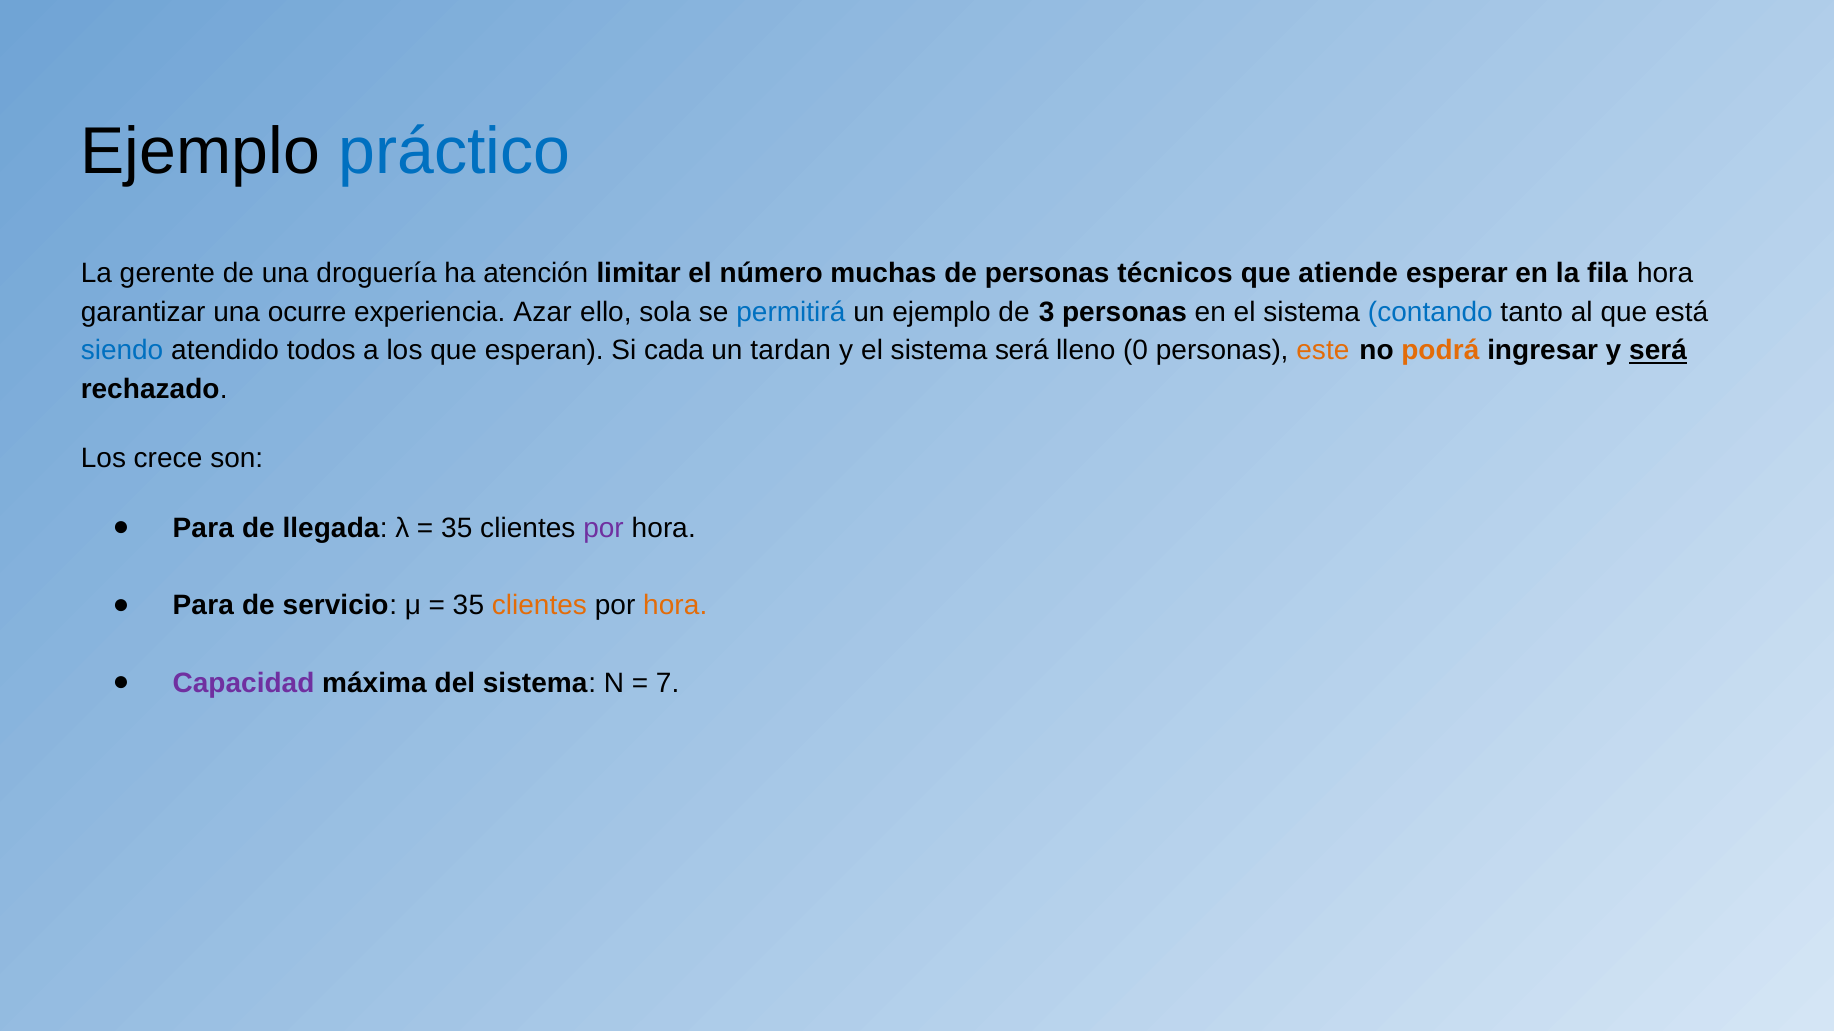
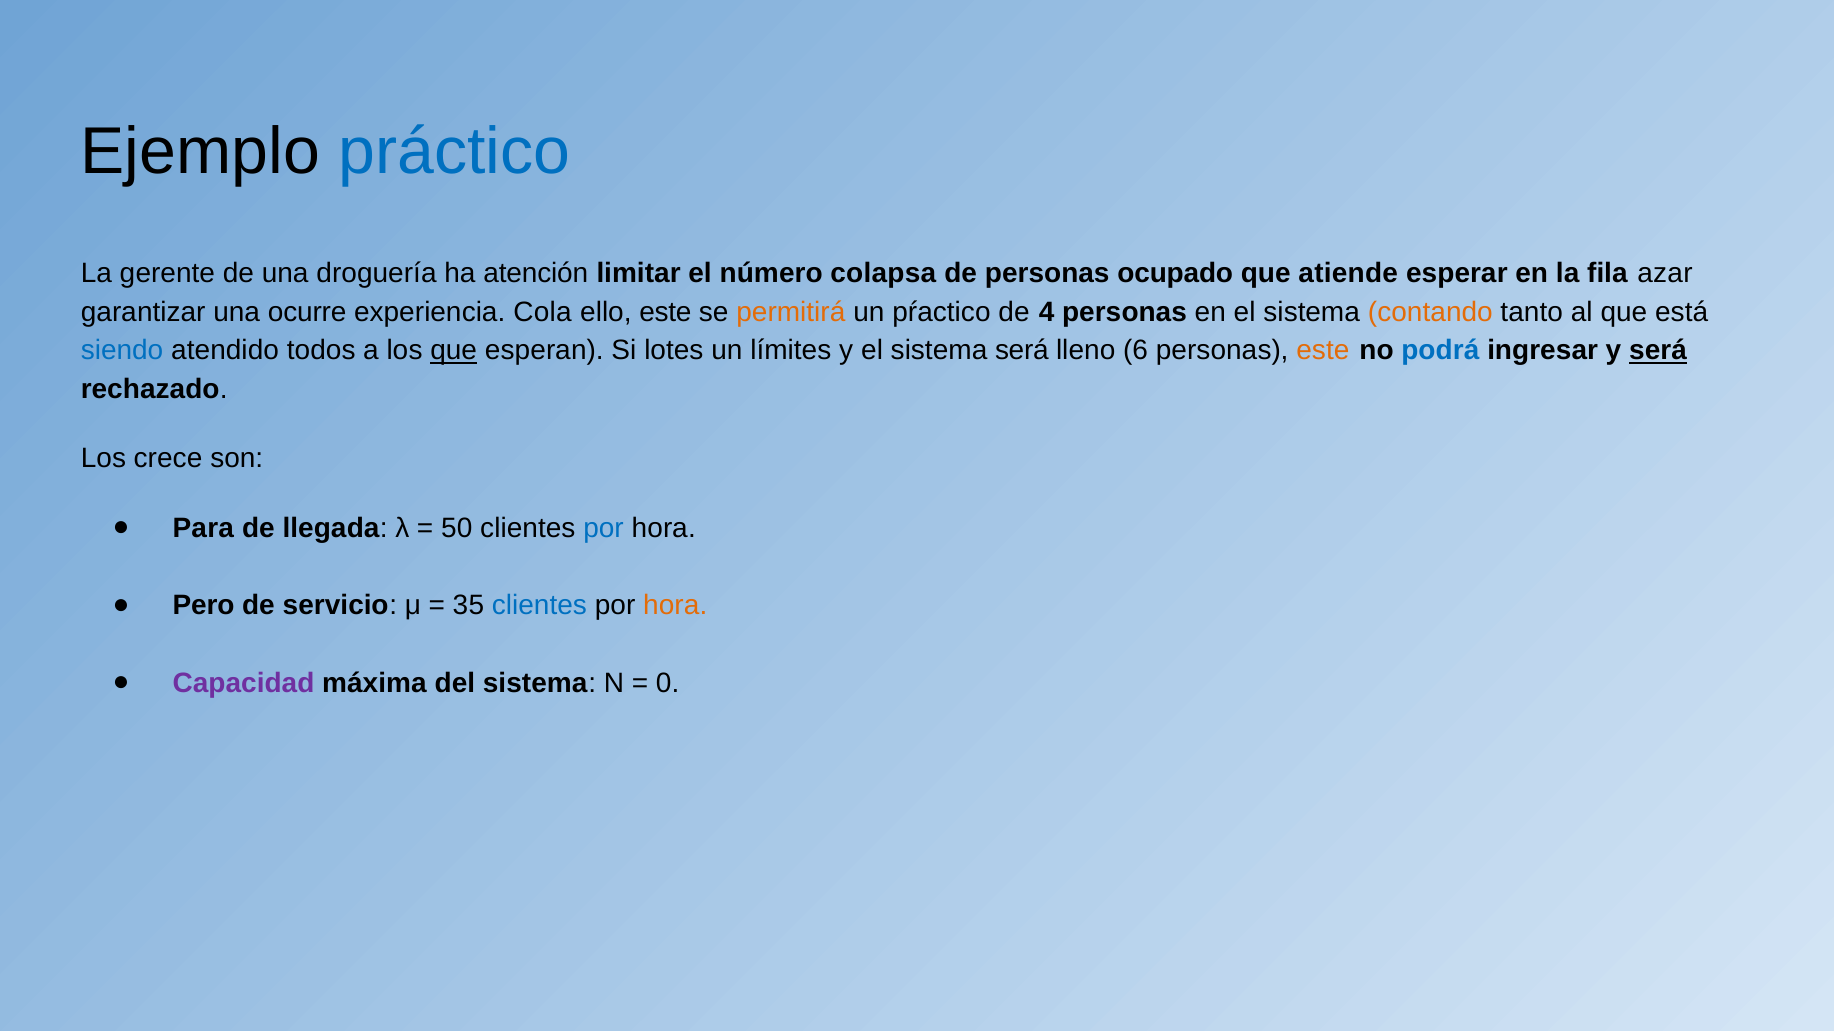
muchas: muchas -> colapsa
técnicos: técnicos -> ocupado
fila hora: hora -> azar
Azar: Azar -> Cola
ello sola: sola -> este
permitirá colour: blue -> orange
un ejemplo: ejemplo -> pŕactico
3: 3 -> 4
contando colour: blue -> orange
que at (454, 351) underline: none -> present
cada: cada -> lotes
tardan: tardan -> límites
0: 0 -> 6
podrá colour: orange -> blue
35 at (457, 528): 35 -> 50
por at (604, 528) colour: purple -> blue
Para at (203, 606): Para -> Pero
clientes at (539, 606) colour: orange -> blue
7: 7 -> 0
